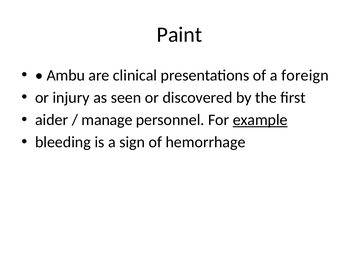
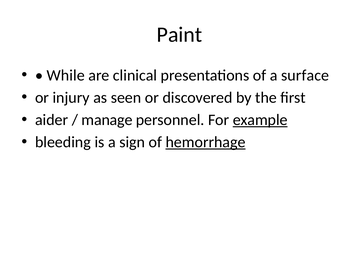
Ambu: Ambu -> While
foreign: foreign -> surface
hemorrhage underline: none -> present
